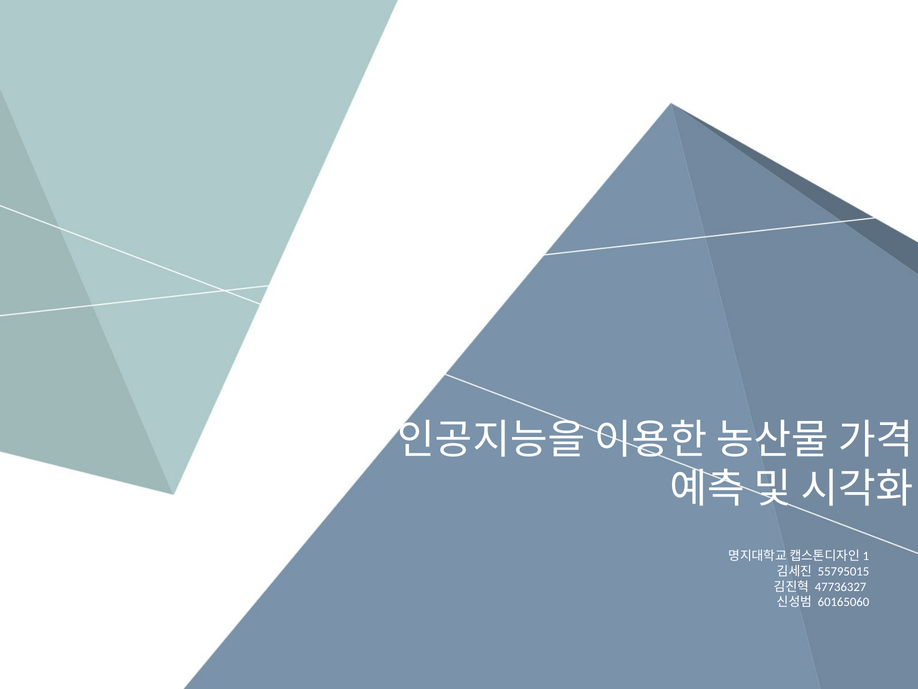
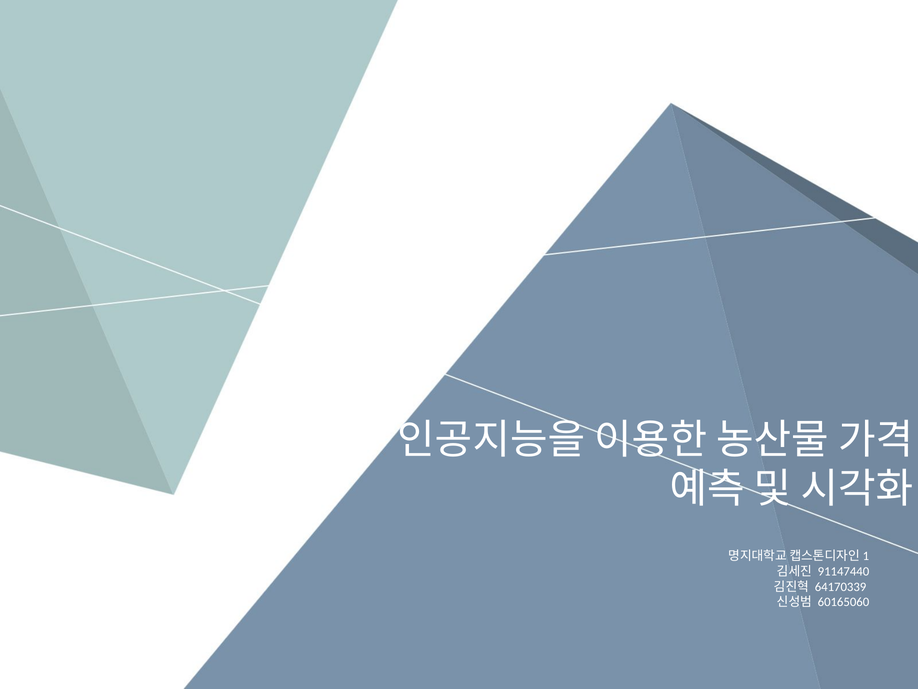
55795015: 55795015 -> 91147440
47736327: 47736327 -> 64170339
